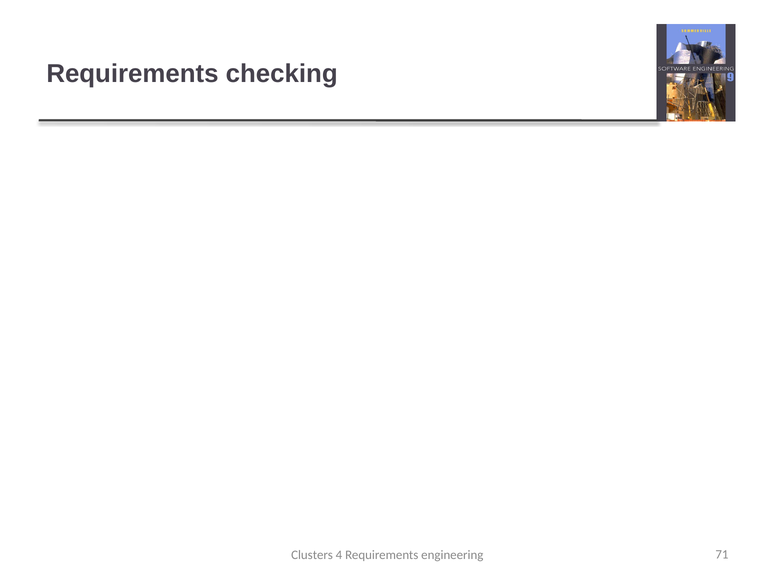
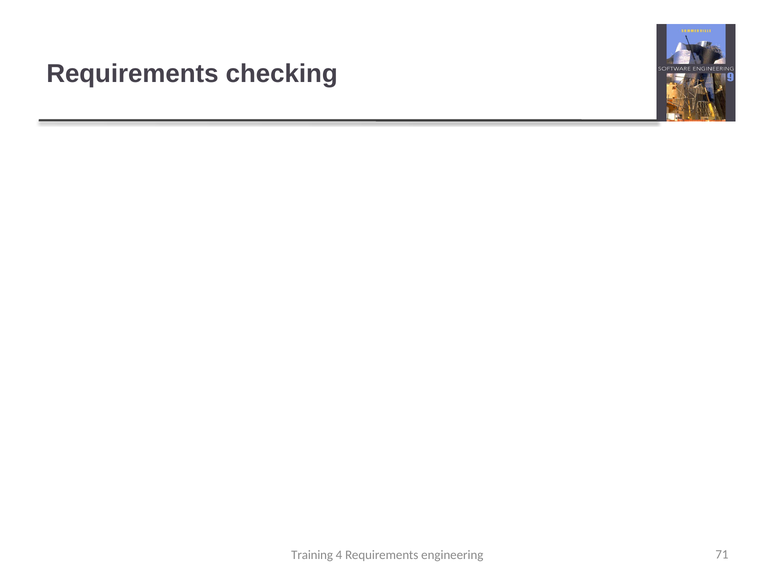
Clusters: Clusters -> Training
